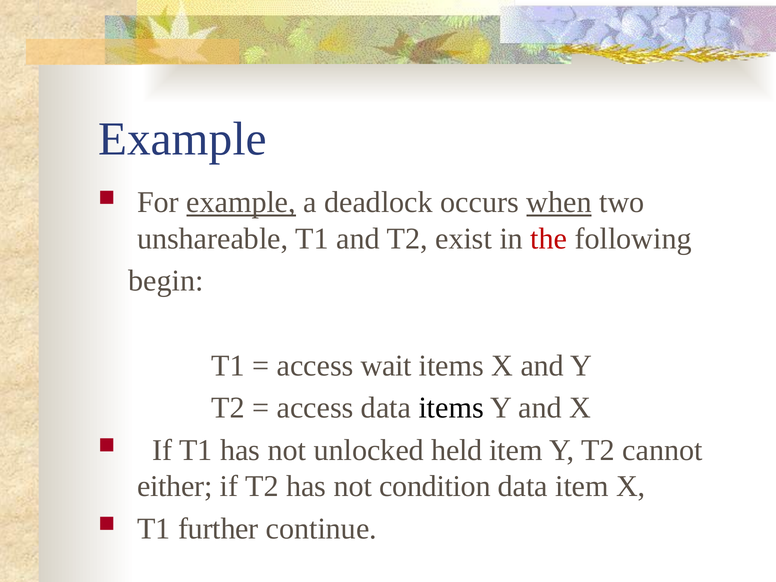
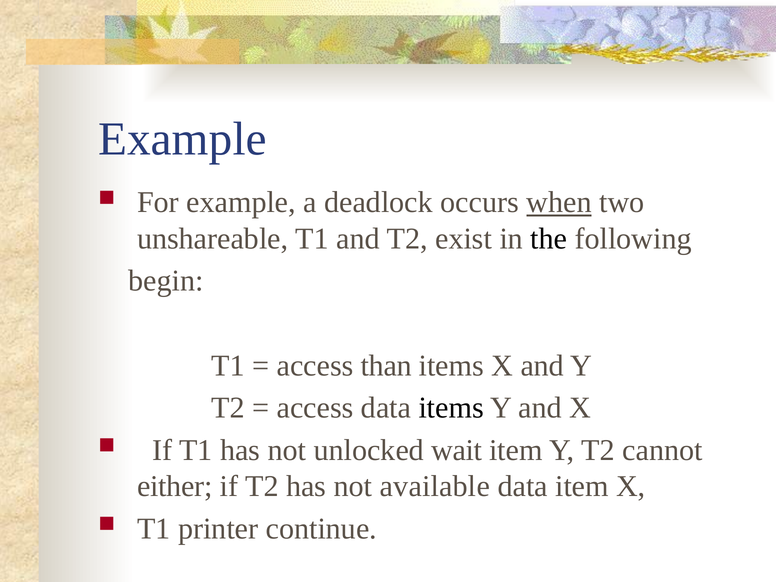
example at (241, 202) underline: present -> none
the colour: red -> black
wait: wait -> than
held: held -> wait
condition: condition -> available
further: further -> printer
